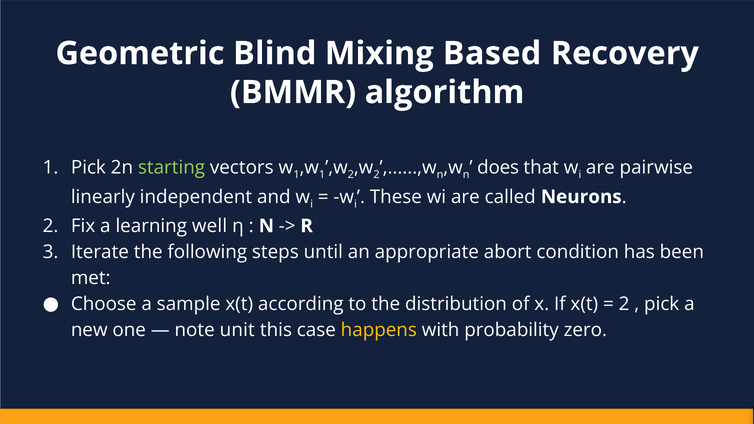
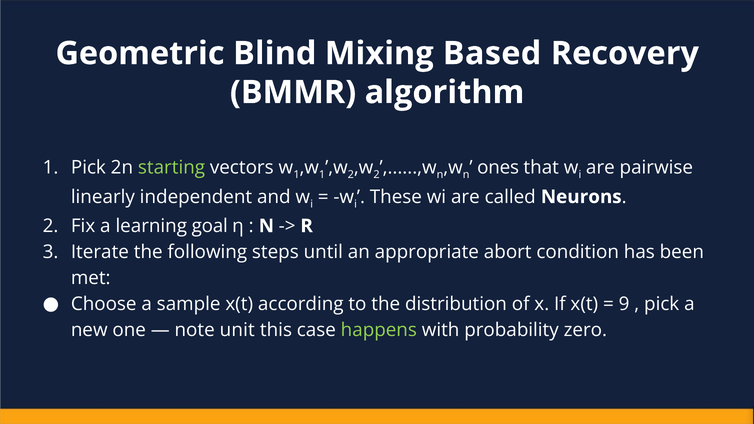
does: does -> ones
well: well -> goal
2 at (624, 304): 2 -> 9
happens colour: yellow -> light green
